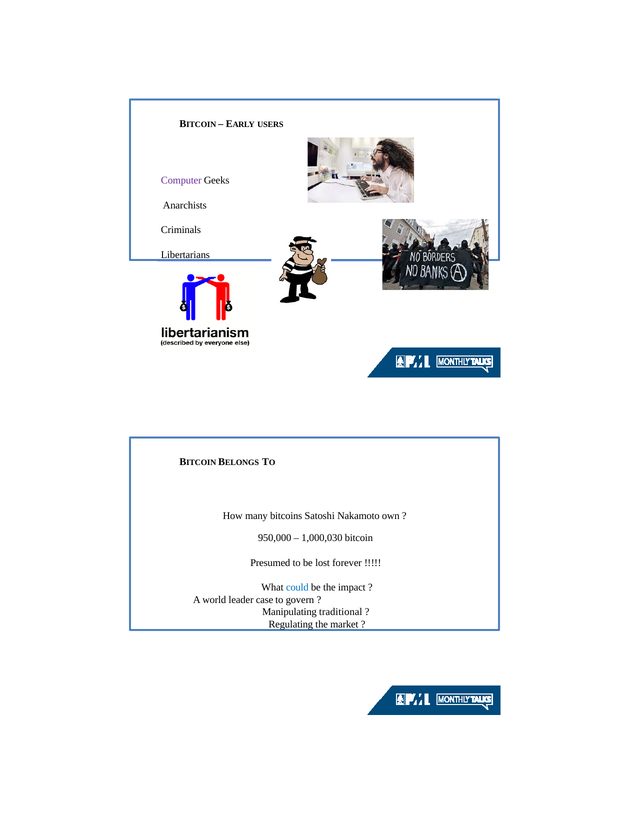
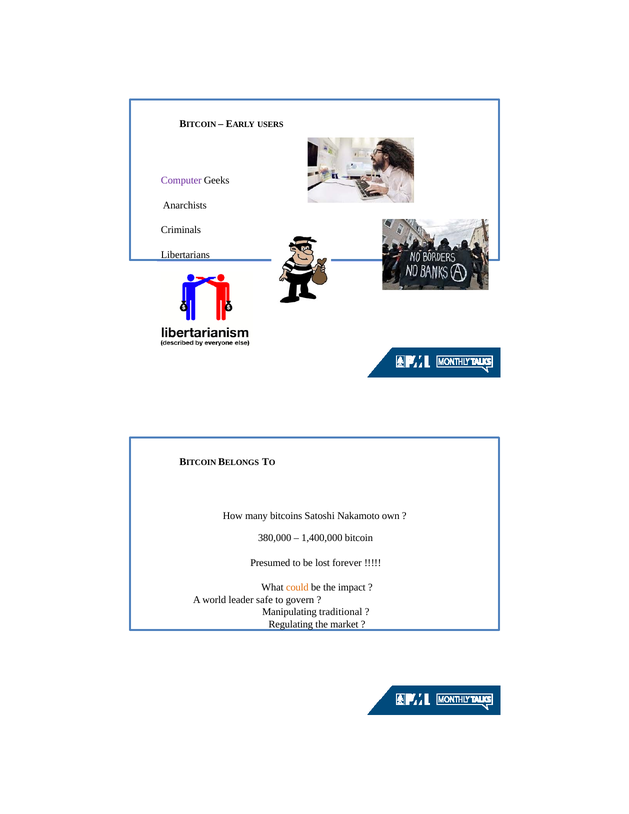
950,000: 950,000 -> 380,000
1,000,030: 1,000,030 -> 1,400,000
could colour: blue -> orange
case: case -> safe
